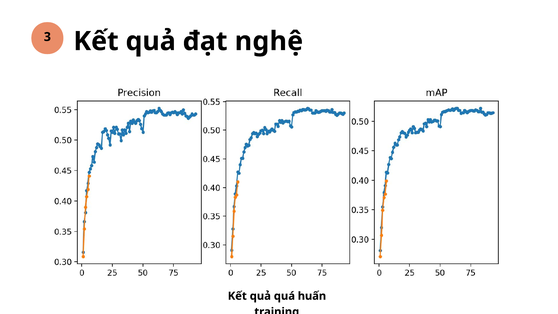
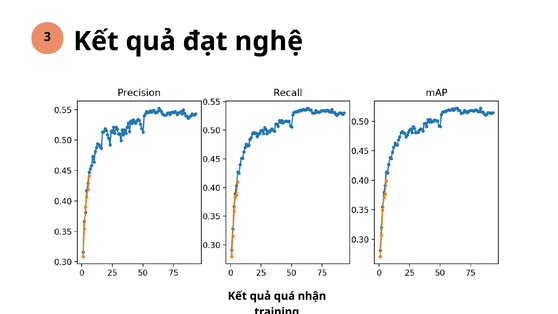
huấn: huấn -> nhận
